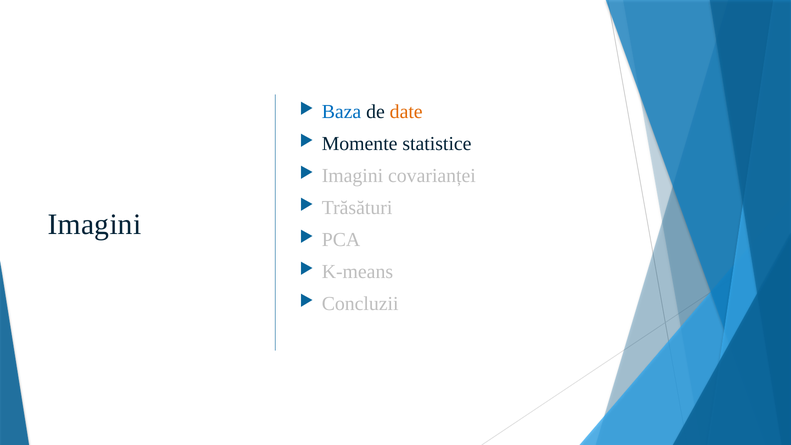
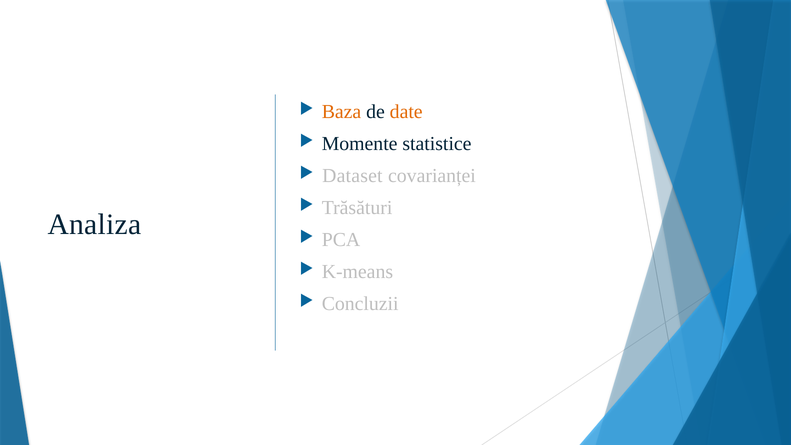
Baza colour: blue -> orange
Imagini at (352, 176): Imagini -> Dataset
Imagini at (94, 225): Imagini -> Analiza
